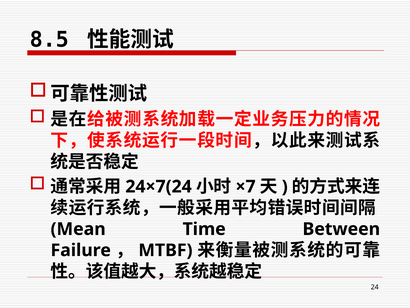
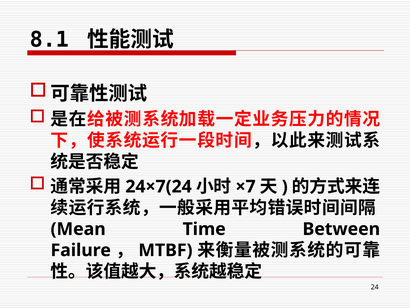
8.5: 8.5 -> 8.1
